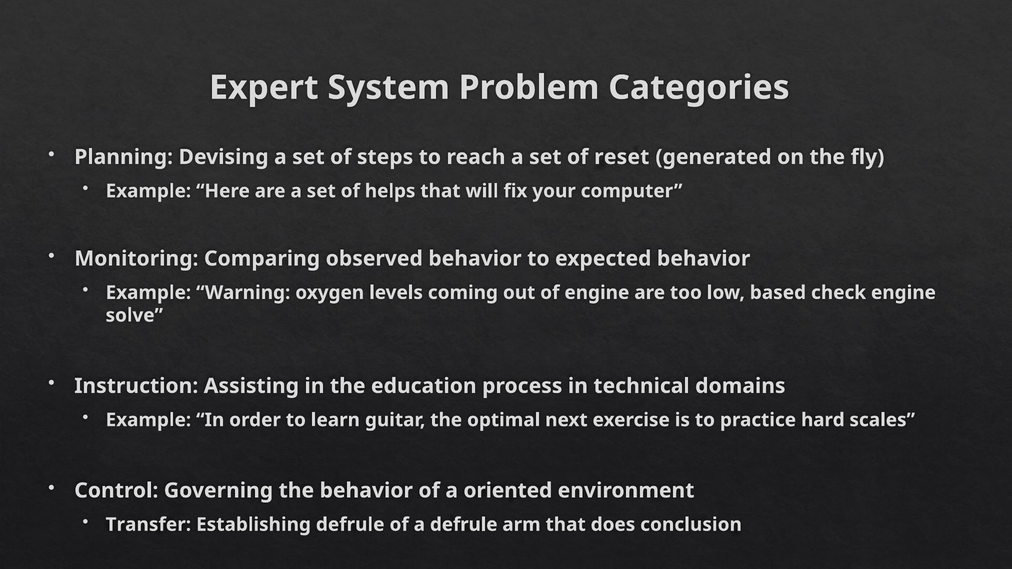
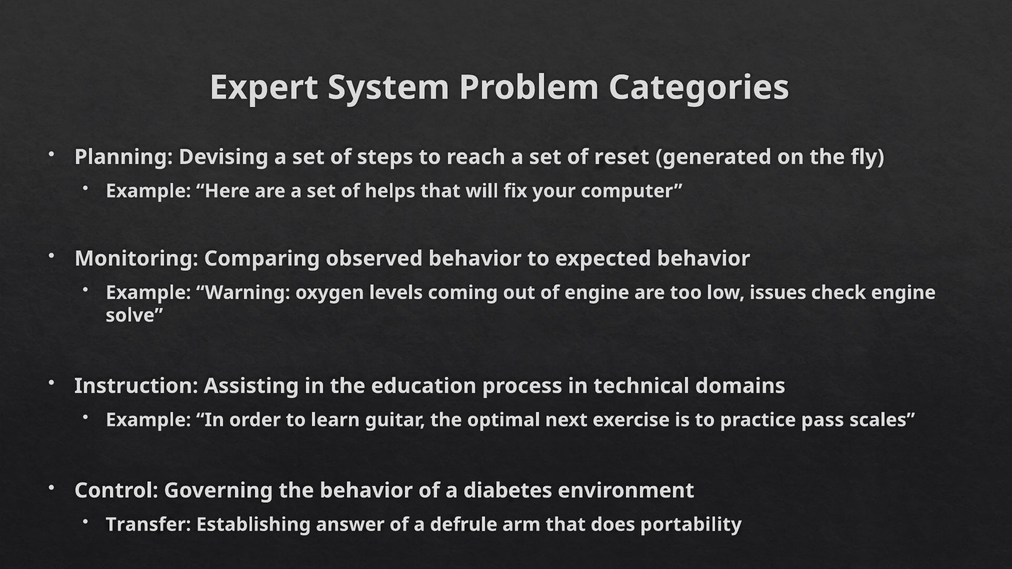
based: based -> issues
hard: hard -> pass
oriented: oriented -> diabetes
Establishing defrule: defrule -> answer
conclusion: conclusion -> portability
